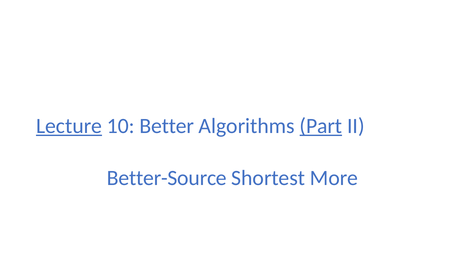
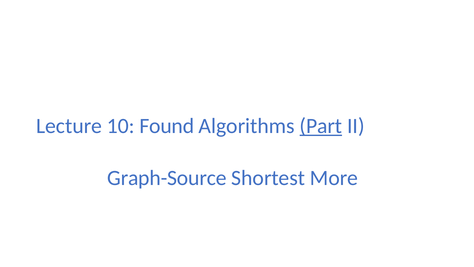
Lecture underline: present -> none
Better: Better -> Found
Better-Source: Better-Source -> Graph-Source
